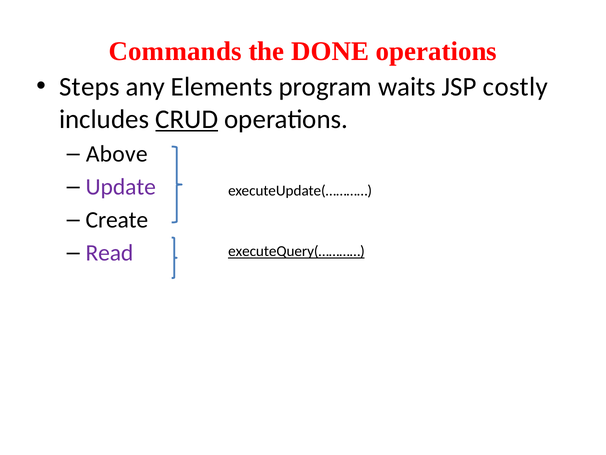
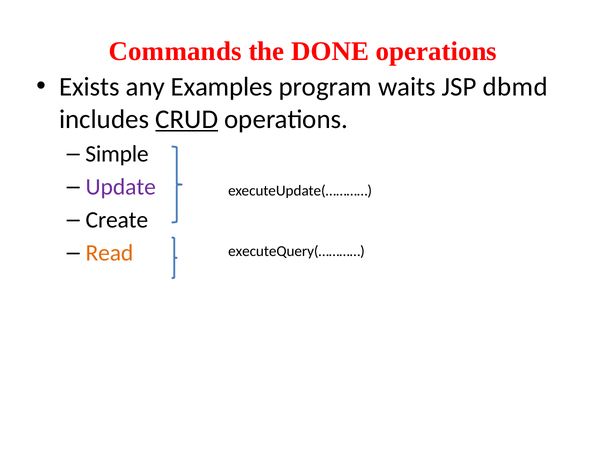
Steps: Steps -> Exists
Elements: Elements -> Examples
costly: costly -> dbmd
Above: Above -> Simple
Read colour: purple -> orange
executeQuery(………… underline: present -> none
